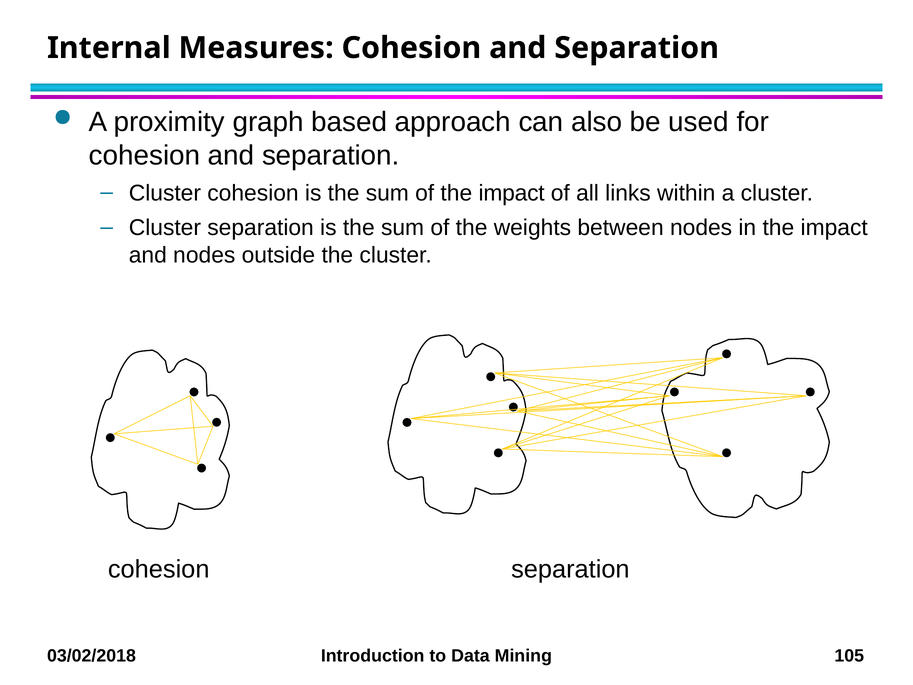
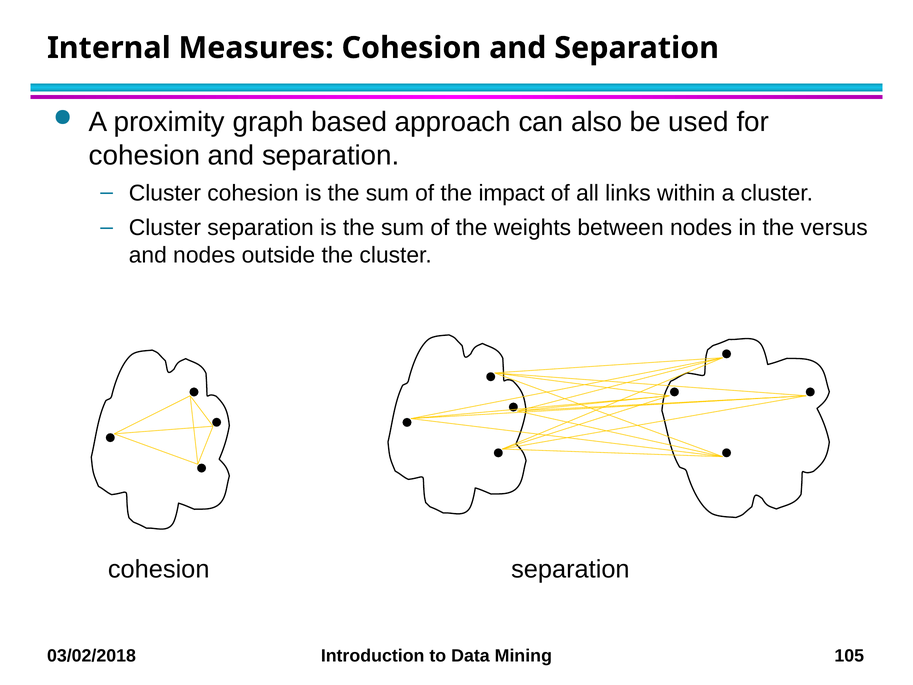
in the impact: impact -> versus
